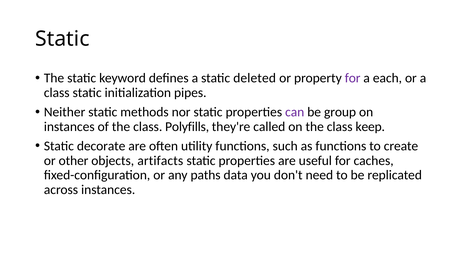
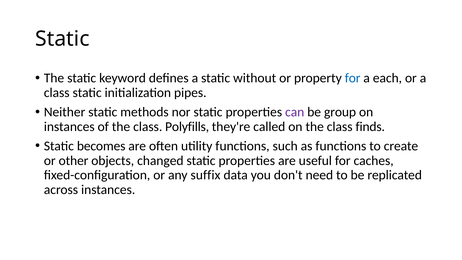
deleted: deleted -> without
for at (353, 78) colour: purple -> blue
keep: keep -> finds
decorate: decorate -> becomes
artifacts: artifacts -> changed
paths: paths -> suffix
